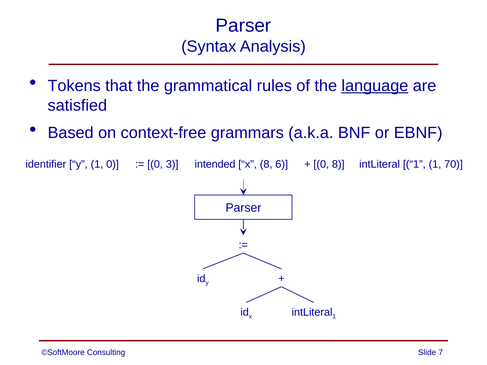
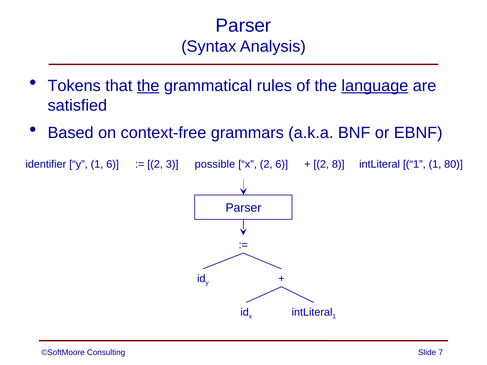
the at (148, 86) underline: none -> present
1 0: 0 -> 6
0 at (155, 164): 0 -> 2
intended: intended -> possible
x 8: 8 -> 2
0 at (321, 164): 0 -> 2
70: 70 -> 80
